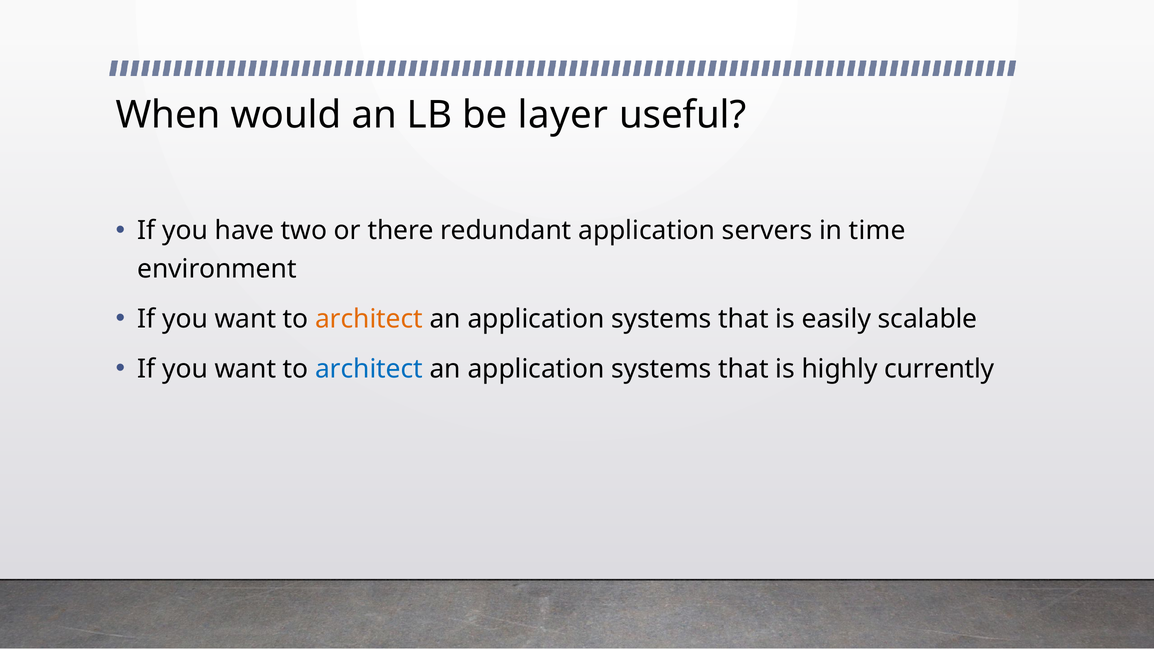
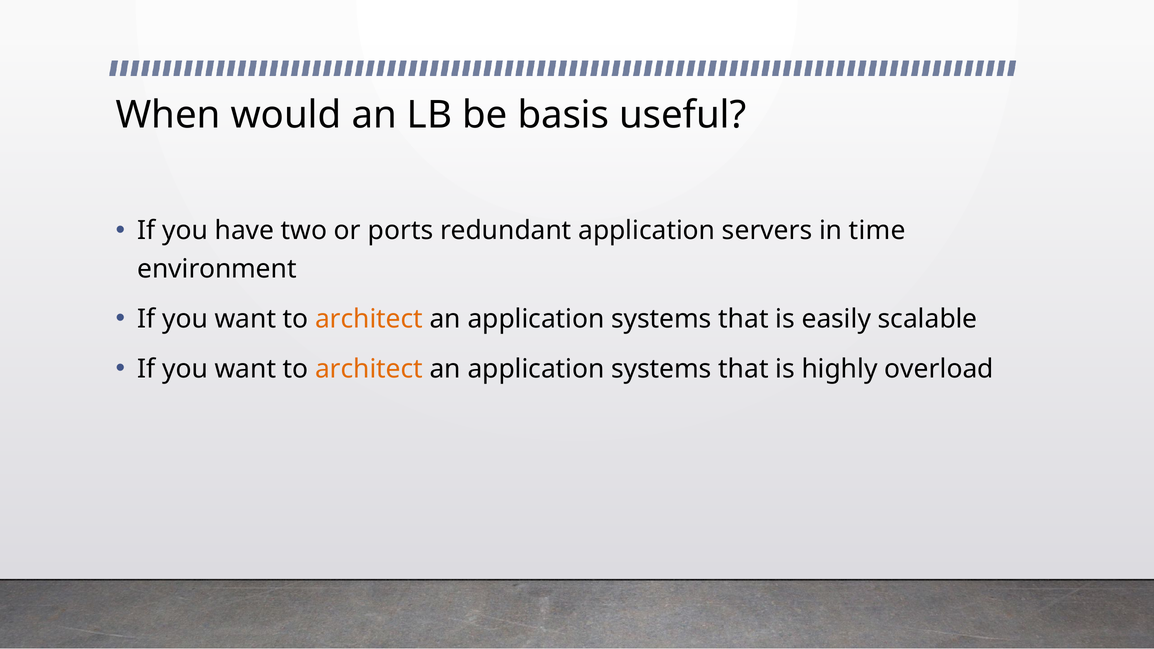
layer: layer -> basis
there: there -> ports
architect at (369, 369) colour: blue -> orange
currently: currently -> overload
